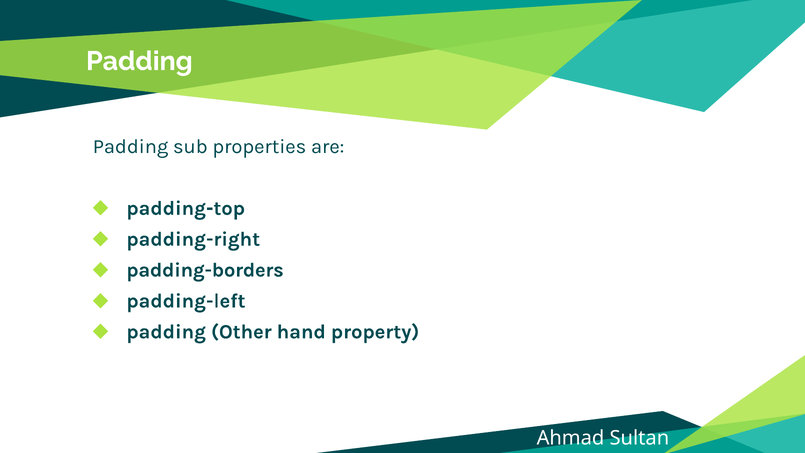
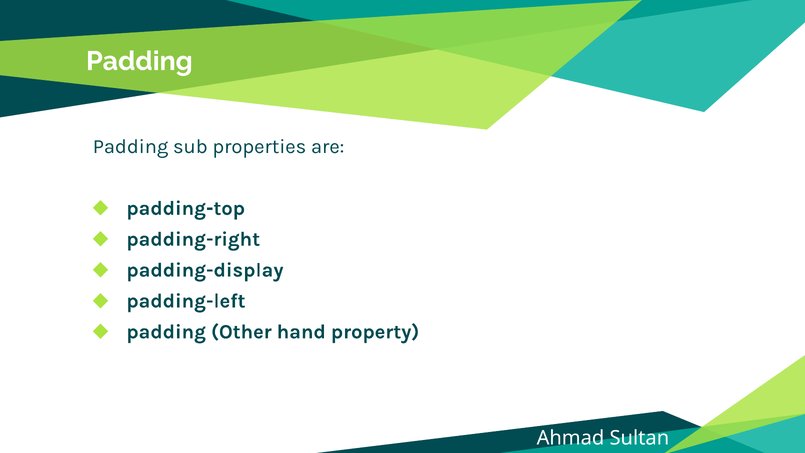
padding-borders: padding-borders -> padding-display
